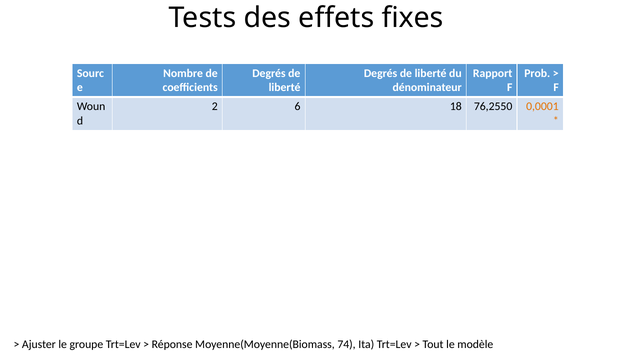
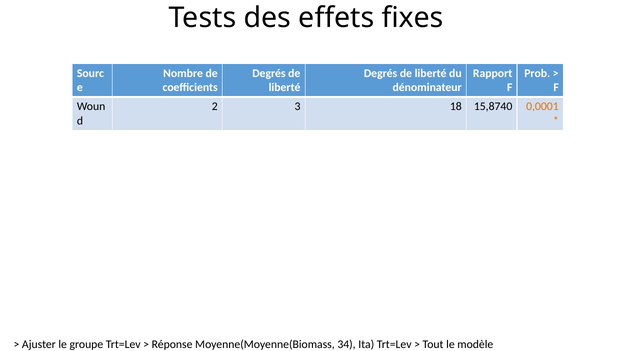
6: 6 -> 3
76,2550: 76,2550 -> 15,8740
74: 74 -> 34
